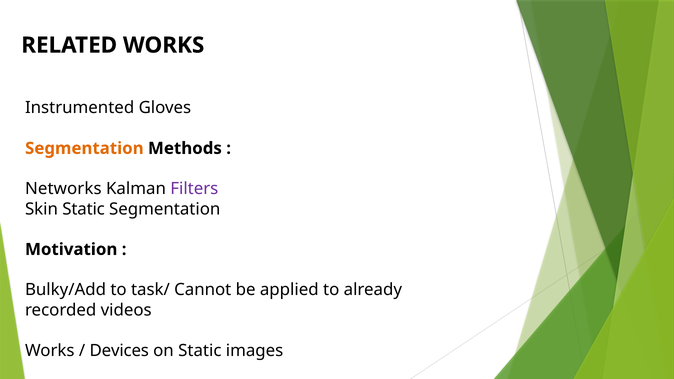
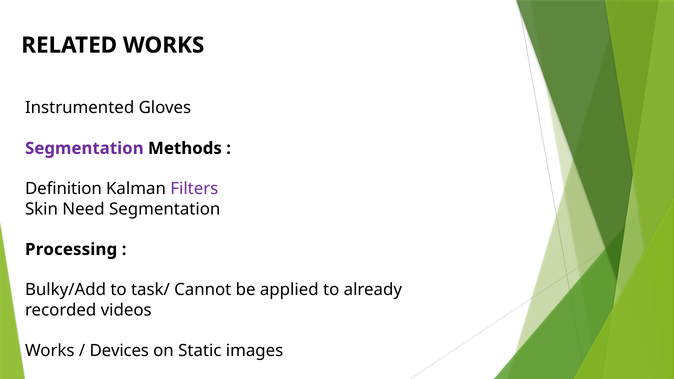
Segmentation at (84, 148) colour: orange -> purple
Networks: Networks -> Definition
Skin Static: Static -> Need
Motivation: Motivation -> Processing
